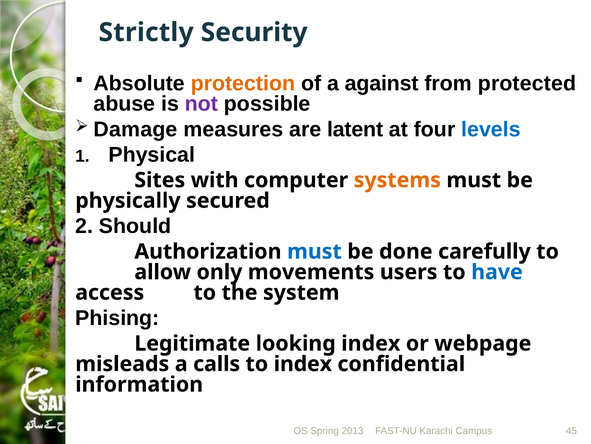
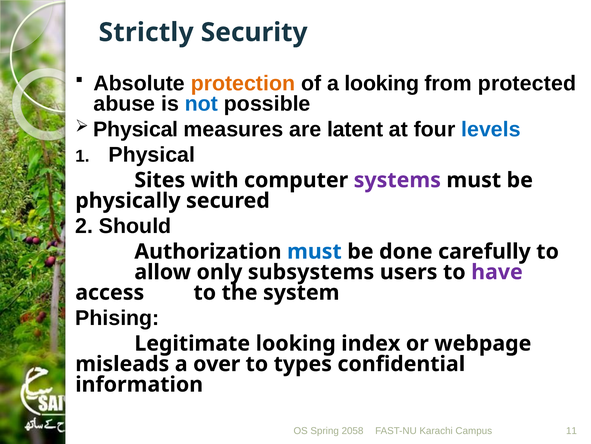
a against: against -> looking
not colour: purple -> blue
Damage at (136, 129): Damage -> Physical
systems colour: orange -> purple
movements: movements -> subsystems
have colour: blue -> purple
calls: calls -> over
to index: index -> types
2013: 2013 -> 2058
45: 45 -> 11
